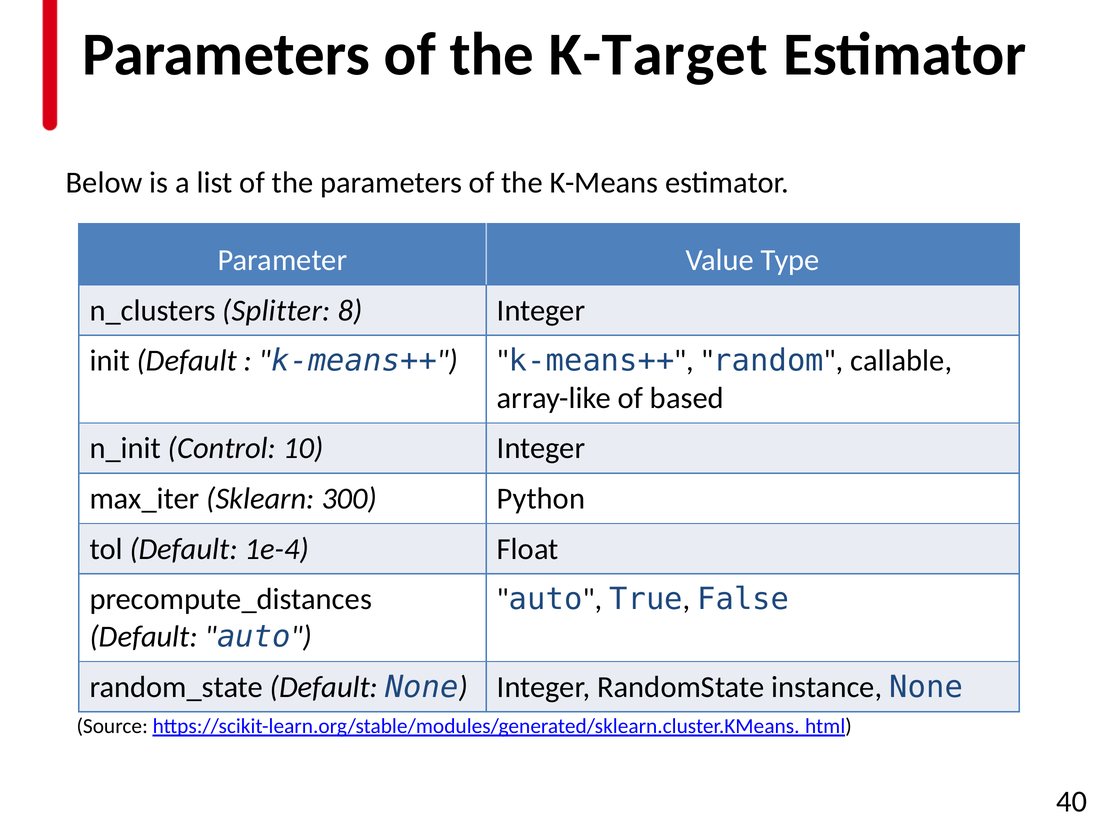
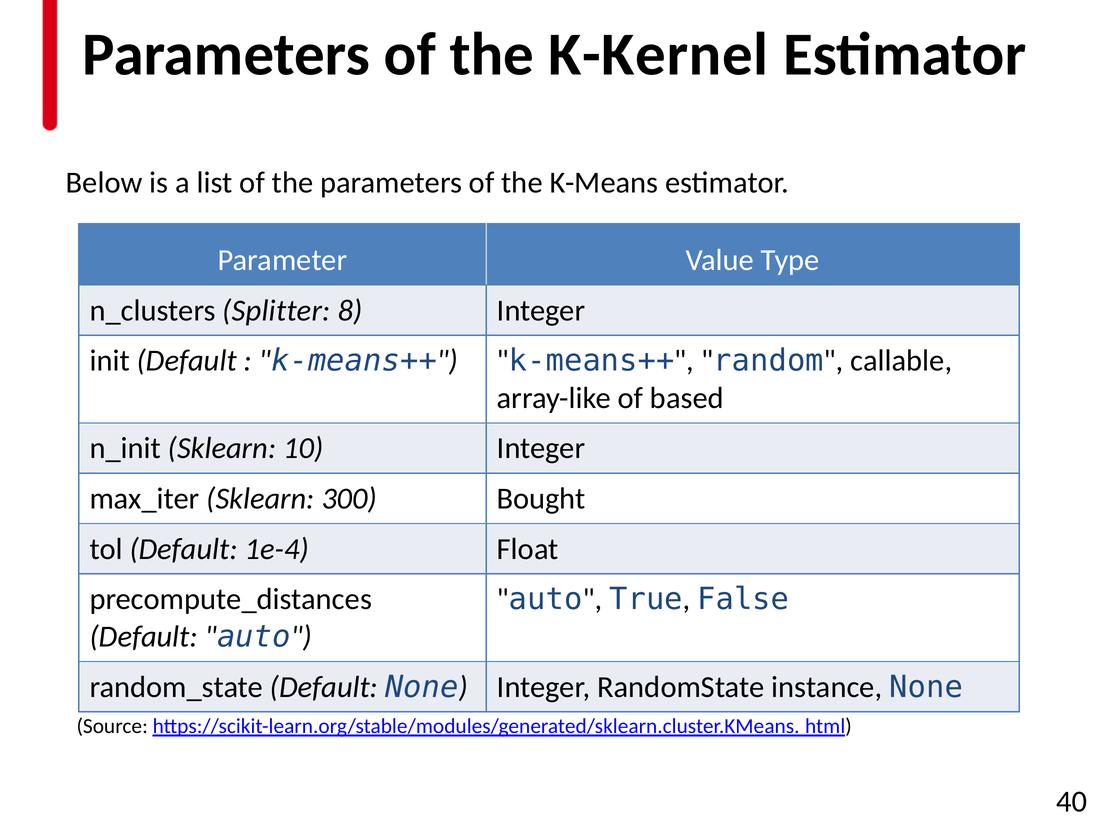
K-Target: K-Target -> K-Kernel
Control at (222, 448): Control -> Sklearn
Python: Python -> Bought
